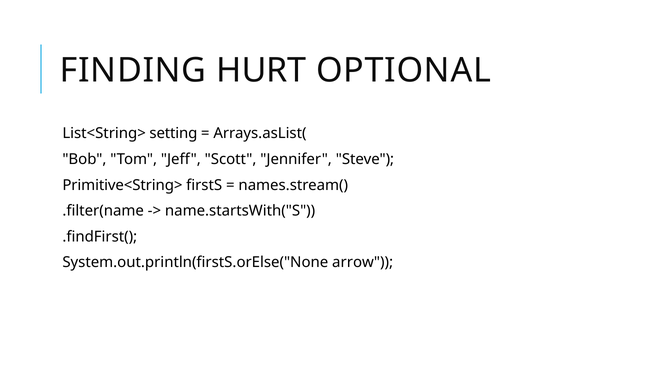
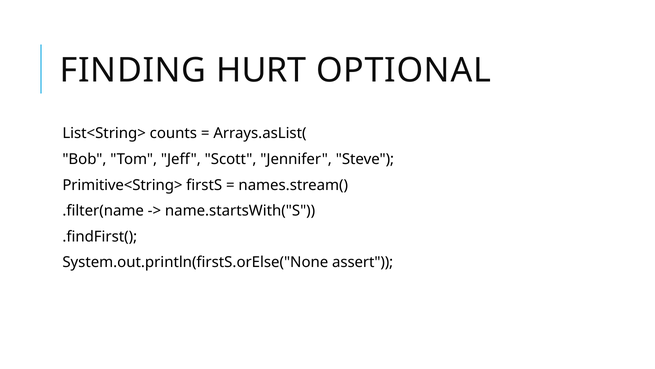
setting: setting -> counts
arrow: arrow -> assert
